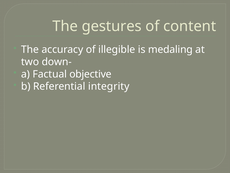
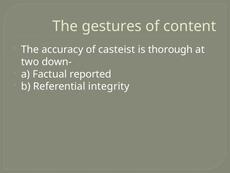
illegible: illegible -> casteist
medaling: medaling -> thorough
objective: objective -> reported
